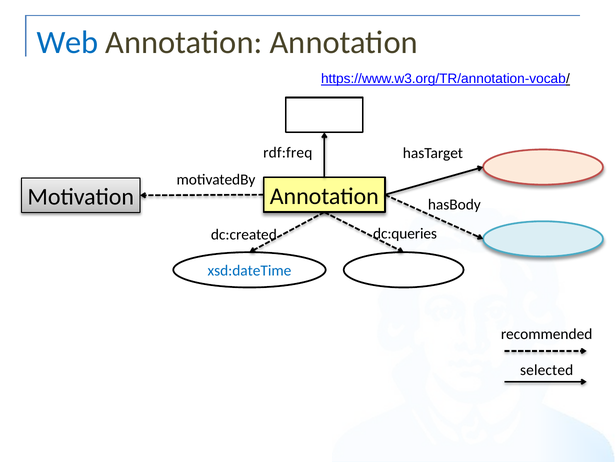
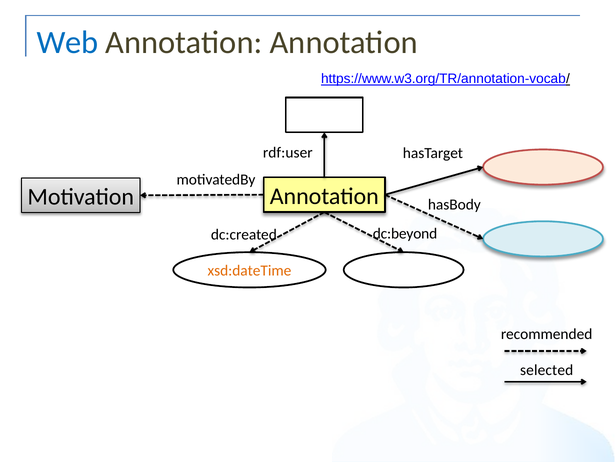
rdf:freq: rdf:freq -> rdf:user
dc:queries: dc:queries -> dc:beyond
xsd:dateTime colour: blue -> orange
